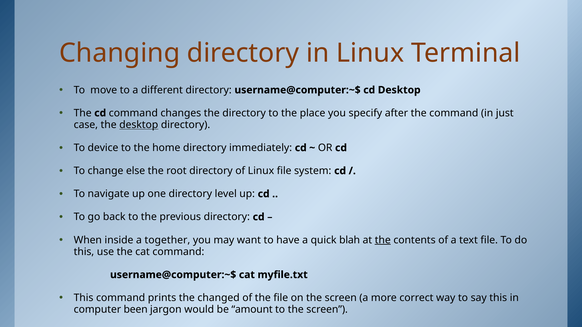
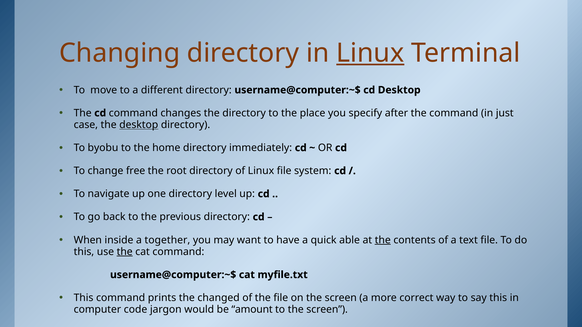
Linux at (370, 53) underline: none -> present
device: device -> byobu
else: else -> free
blah: blah -> able
the at (125, 252) underline: none -> present
been: been -> code
